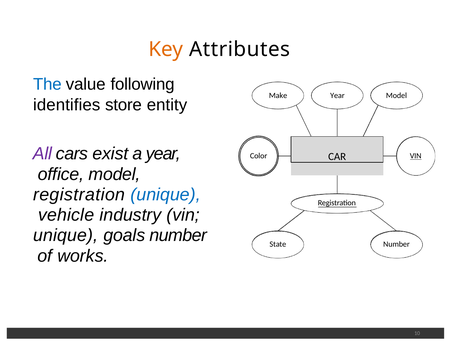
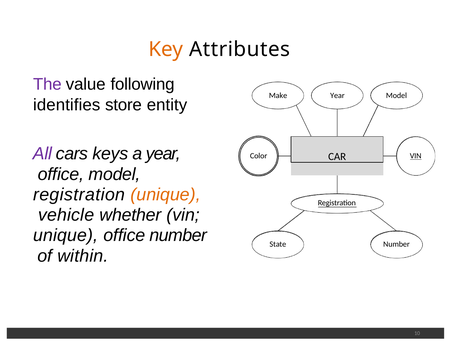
The colour: blue -> purple
exist: exist -> keys
unique at (166, 194) colour: blue -> orange
industry: industry -> whether
unique goals: goals -> office
works: works -> within
